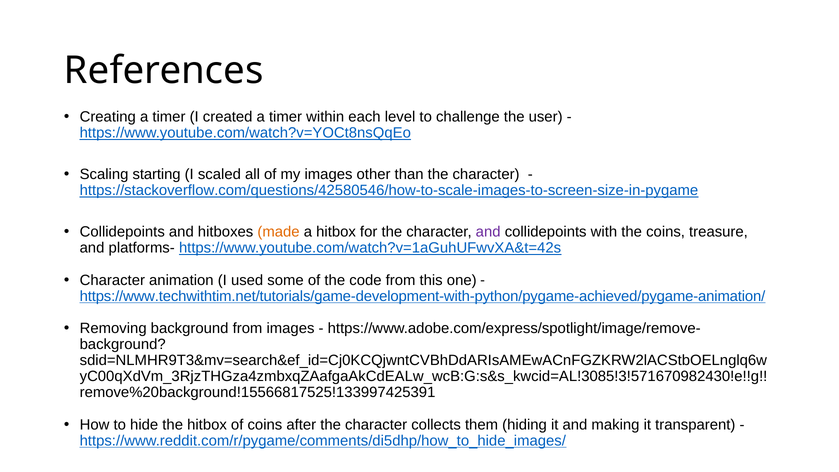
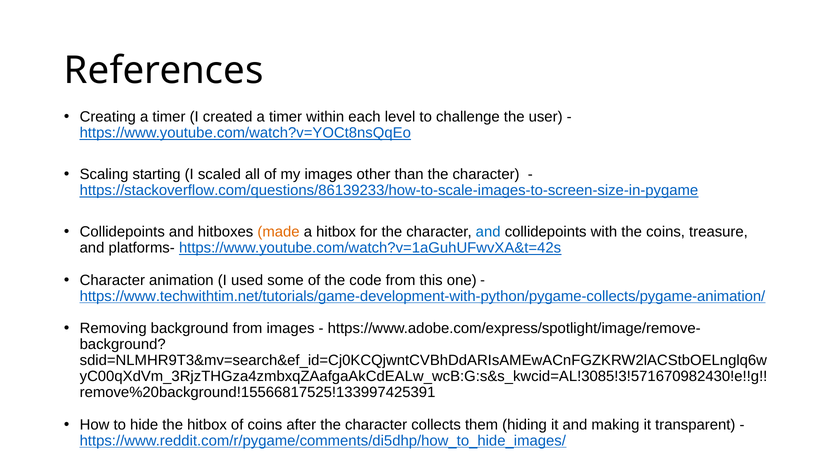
https://stackoverflow.com/questions/42580546/how-to-scale-images-to-screen-size-in-pygame: https://stackoverflow.com/questions/42580546/how-to-scale-images-to-screen-size-in-pygame -> https://stackoverflow.com/questions/86139233/how-to-scale-images-to-screen-size-in-pygame
and at (488, 232) colour: purple -> blue
https://www.techwithtim.net/tutorials/game-development-with-python/pygame-achieved/pygame-animation/: https://www.techwithtim.net/tutorials/game-development-with-python/pygame-achieved/pygame-animation/ -> https://www.techwithtim.net/tutorials/game-development-with-python/pygame-collects/pygame-animation/
